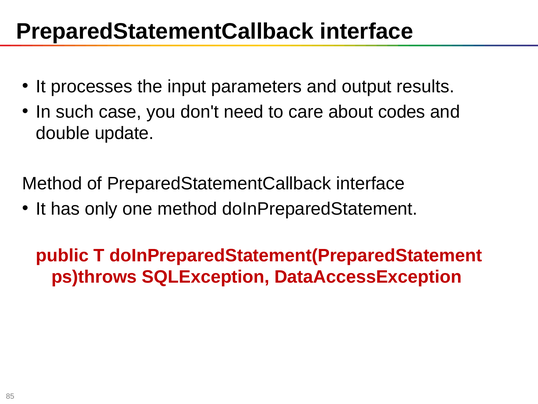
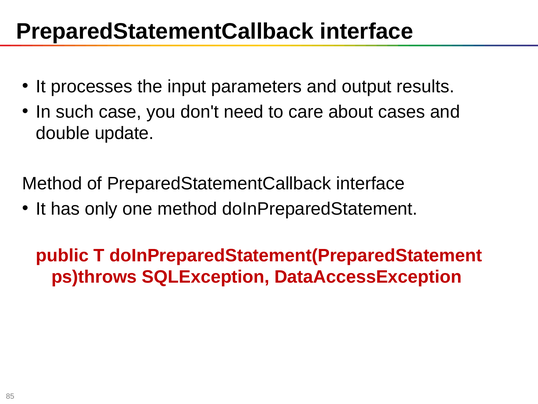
codes: codes -> cases
